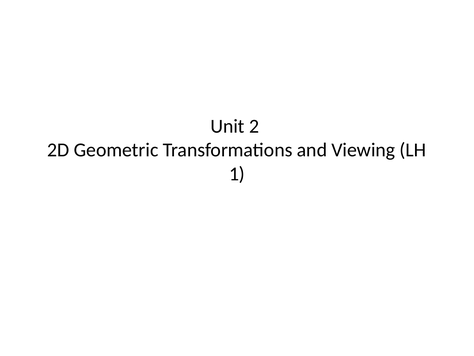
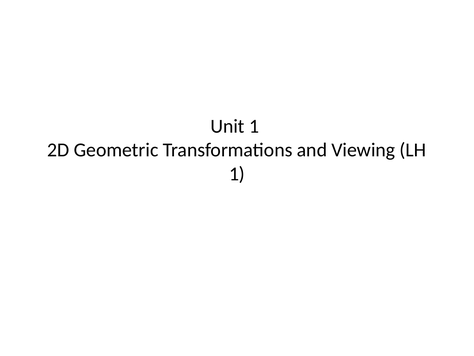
Unit 2: 2 -> 1
